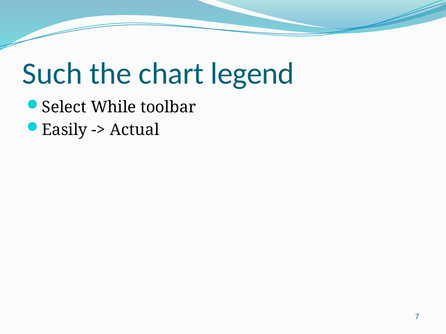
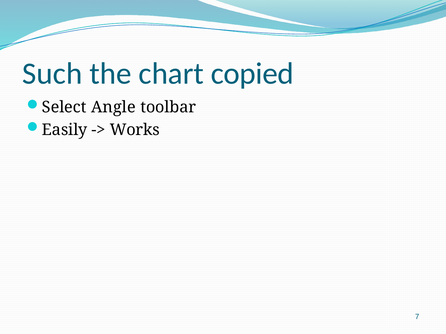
legend: legend -> copied
While: While -> Angle
Actual: Actual -> Works
